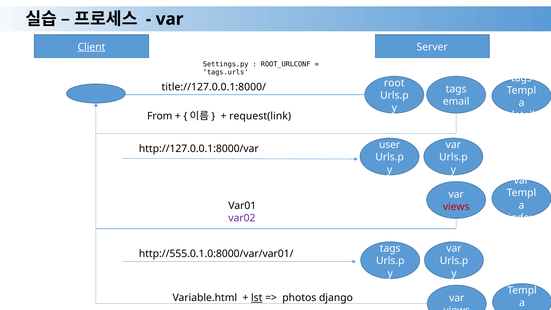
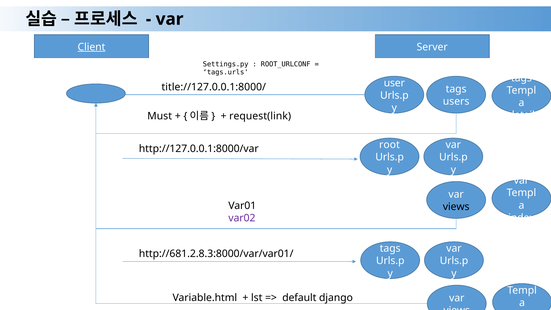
root: root -> user
email: email -> users
From: From -> Must
user: user -> root
views at (456, 207) colour: red -> black
http://555.0.1.0:8000/var/var01/: http://555.0.1.0:8000/var/var01/ -> http://681.2.8.3:8000/var/var01/
lst underline: present -> none
photos: photos -> default
